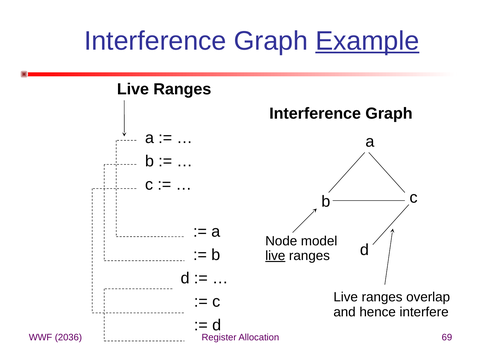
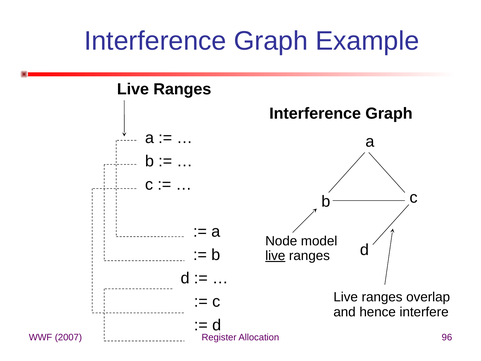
Example underline: present -> none
2036: 2036 -> 2007
69: 69 -> 96
